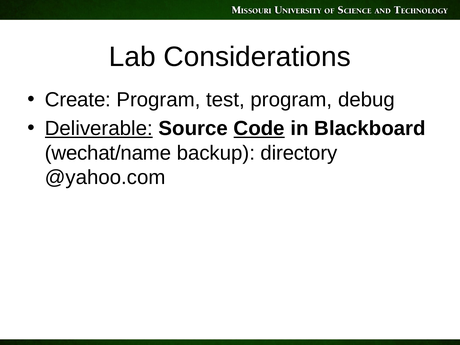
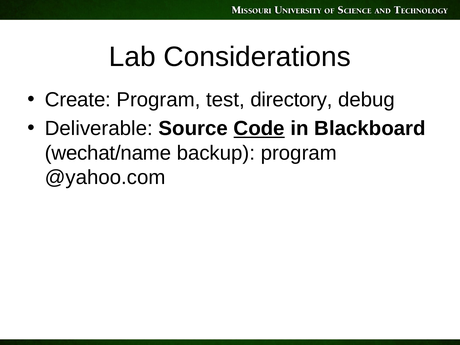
test program: program -> directory
Deliverable underline: present -> none
backup directory: directory -> program
